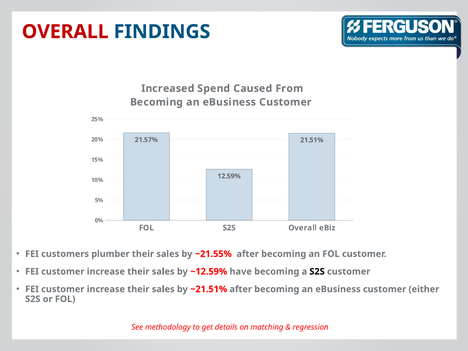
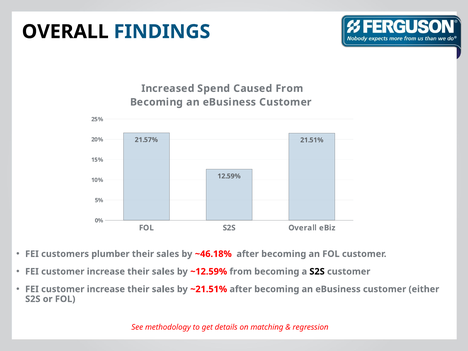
OVERALL at (65, 32) colour: red -> black
~21.55%: ~21.55% -> ~46.18%
~12.59% have: have -> from
